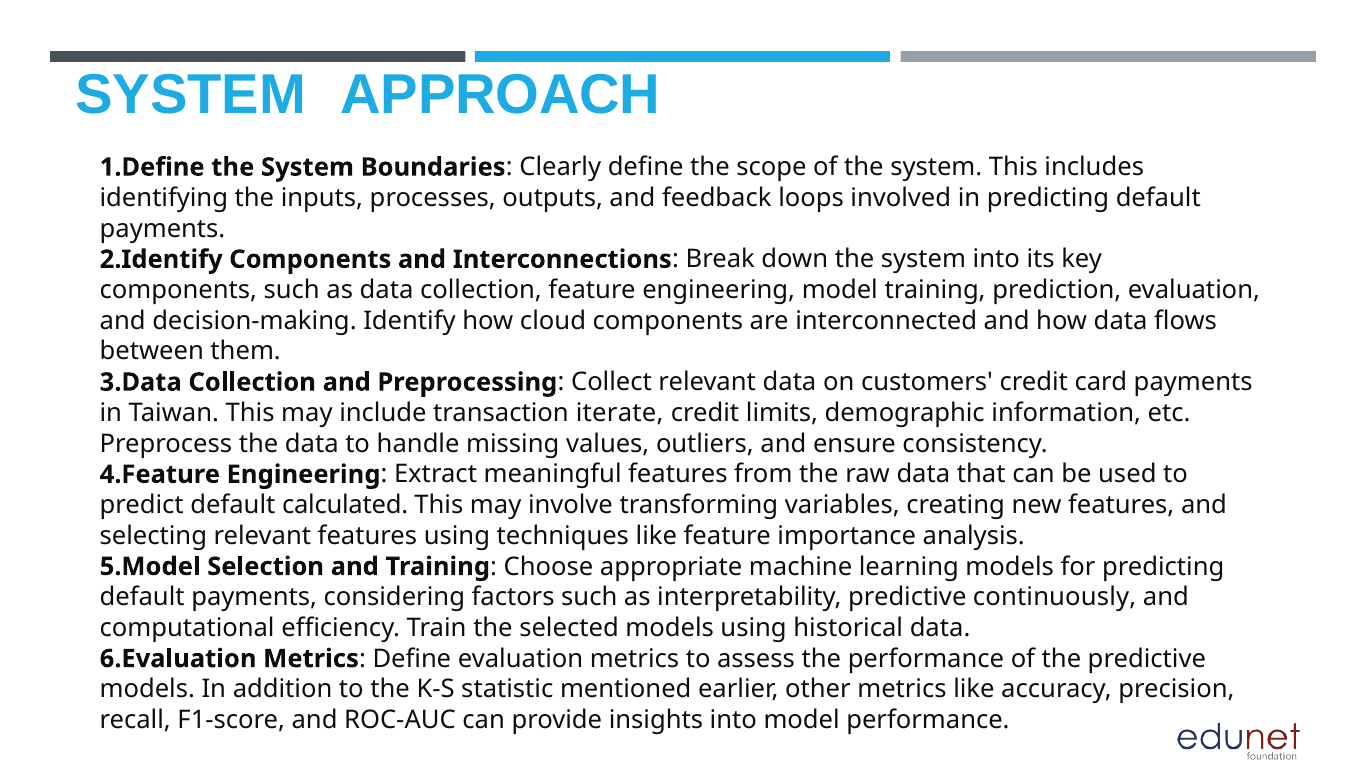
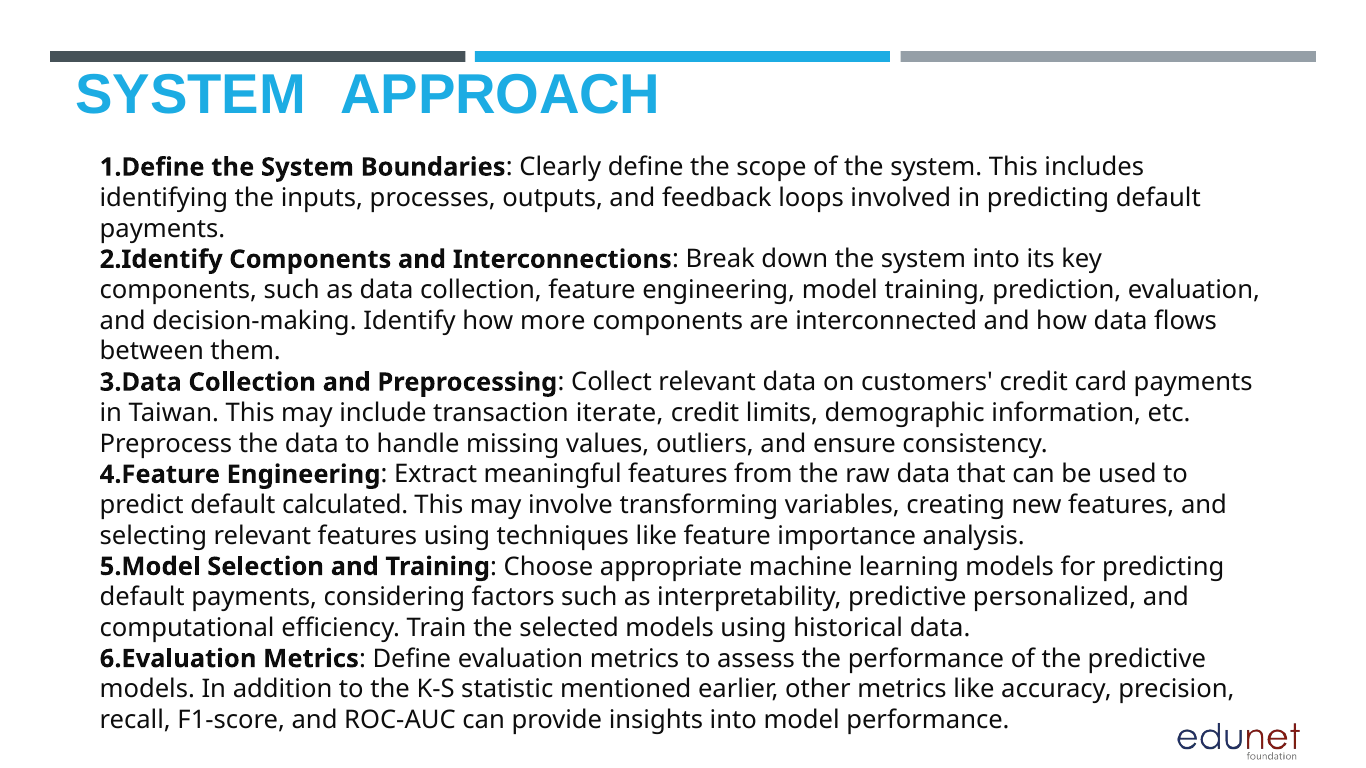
cloud: cloud -> more
continuously: continuously -> personalized
